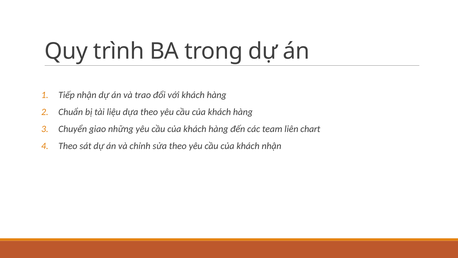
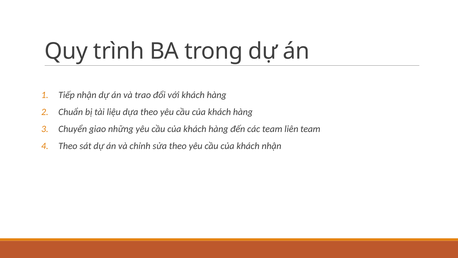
liên chart: chart -> team
